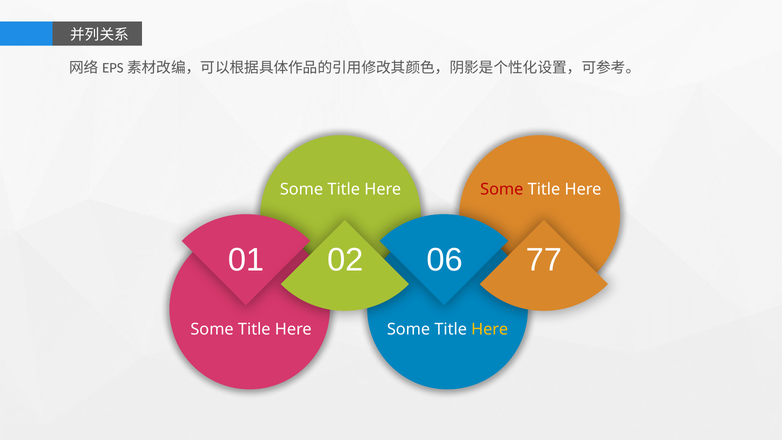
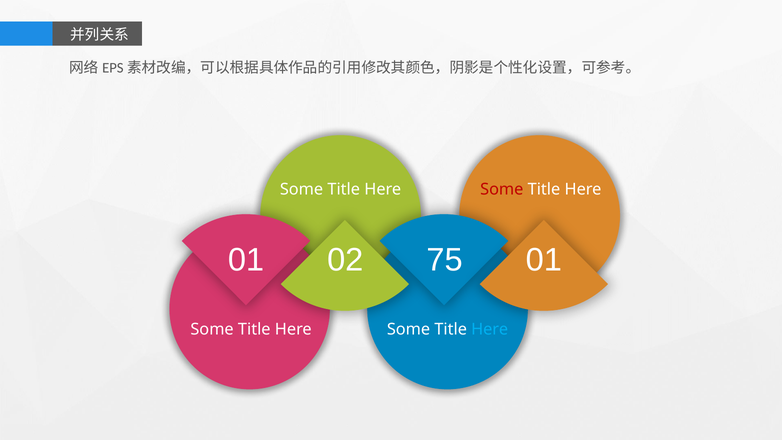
06: 06 -> 75
01 77: 77 -> 01
Here at (490, 329) colour: yellow -> light blue
